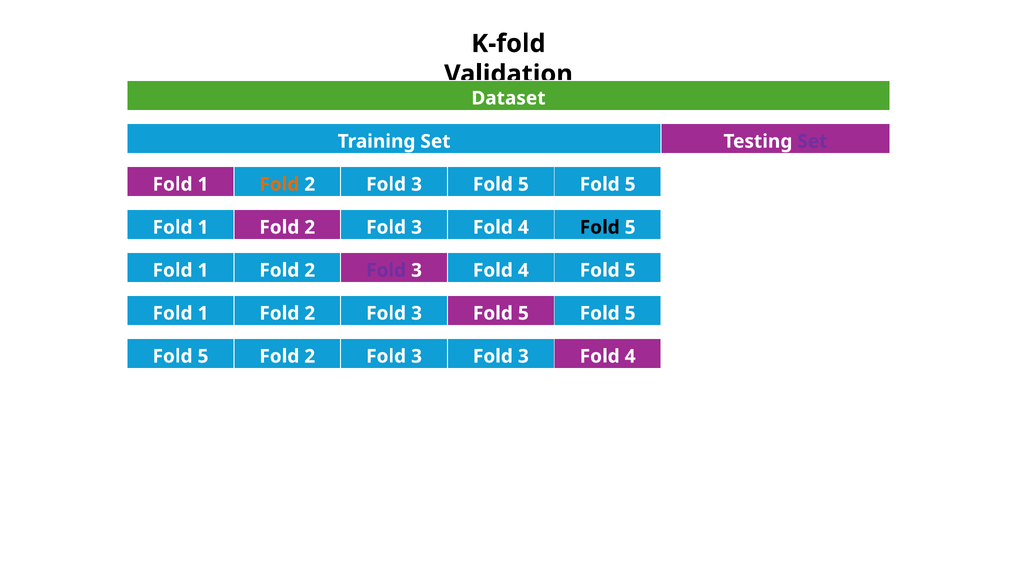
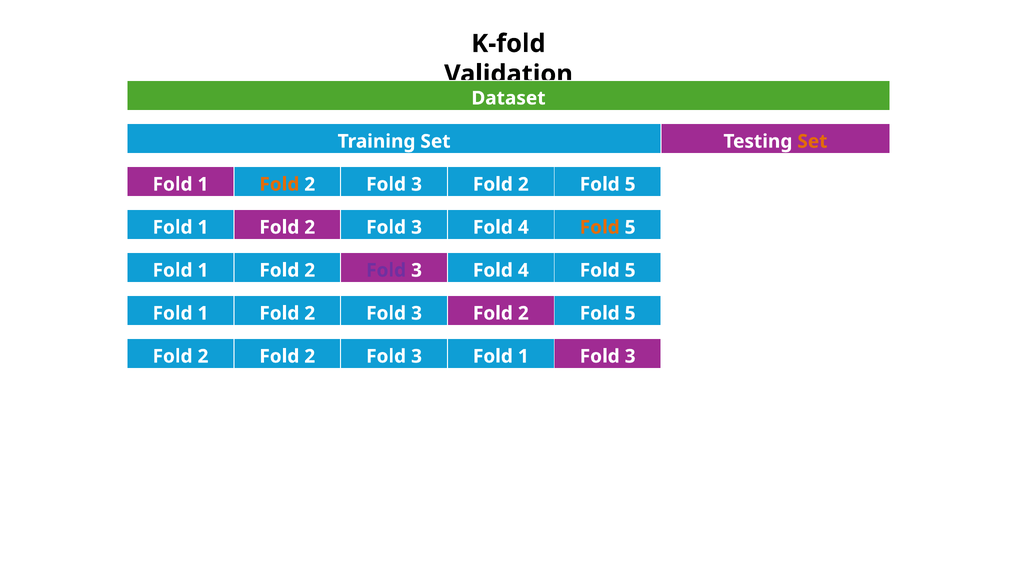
Set at (812, 141) colour: purple -> orange
5 at (523, 184): 5 -> 2
Fold at (600, 227) colour: black -> orange
5 at (523, 313): 5 -> 2
5 at (203, 356): 5 -> 2
3 Fold 3: 3 -> 1
4 at (630, 356): 4 -> 3
